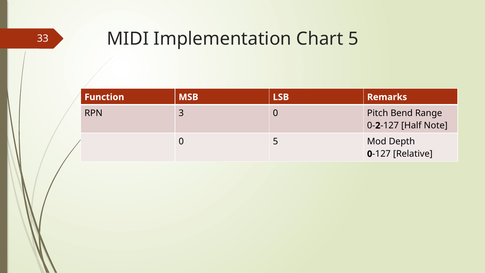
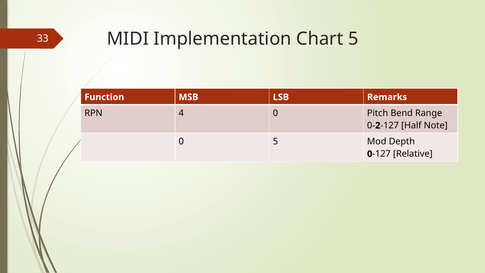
3: 3 -> 4
